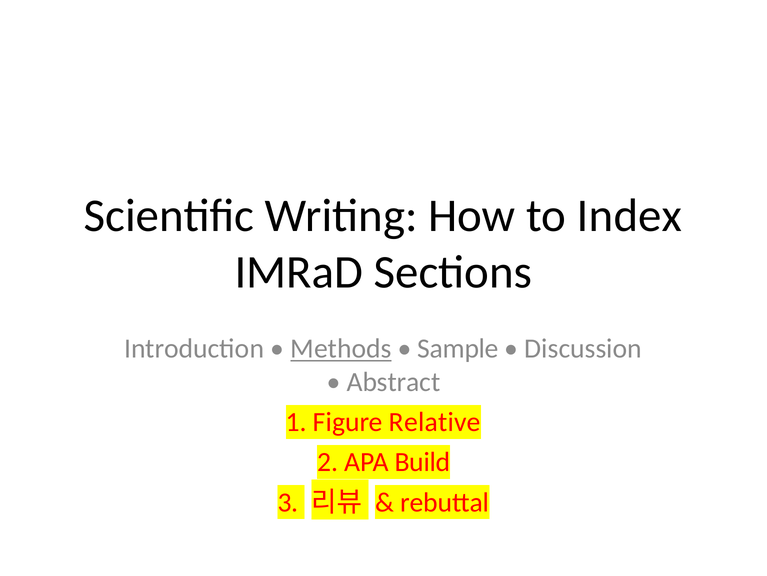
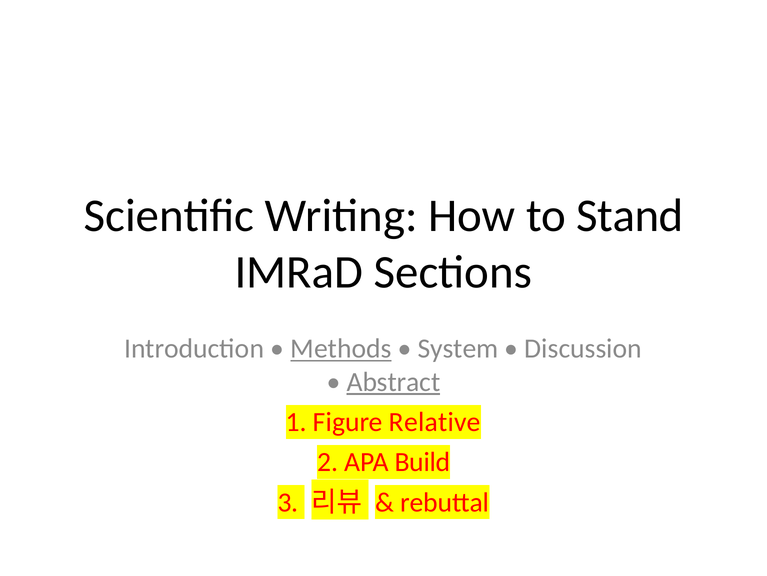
Index: Index -> Stand
Sample: Sample -> System
Abstract underline: none -> present
